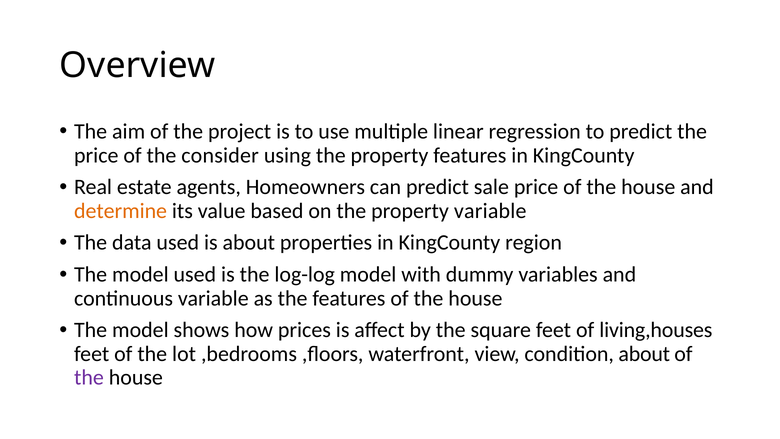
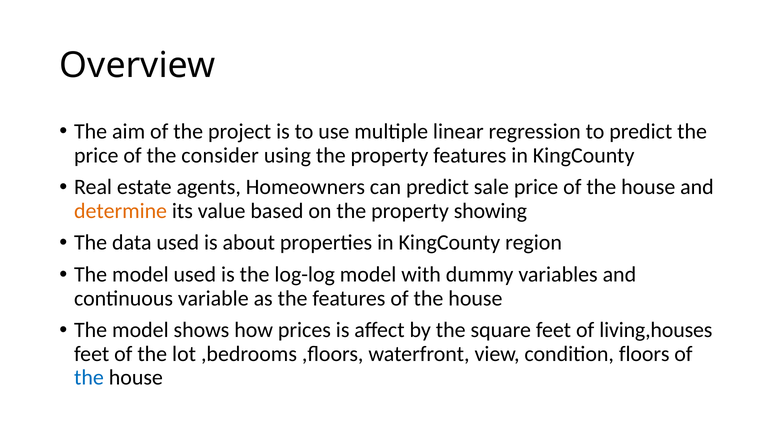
property variable: variable -> showing
condition about: about -> floors
the at (89, 377) colour: purple -> blue
